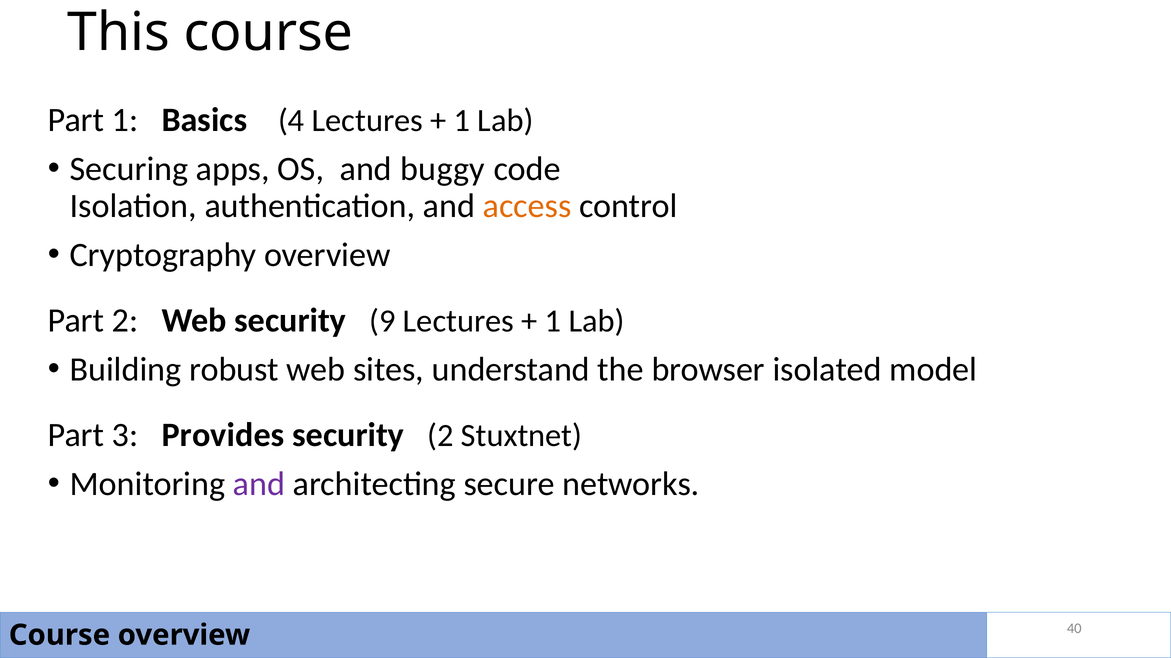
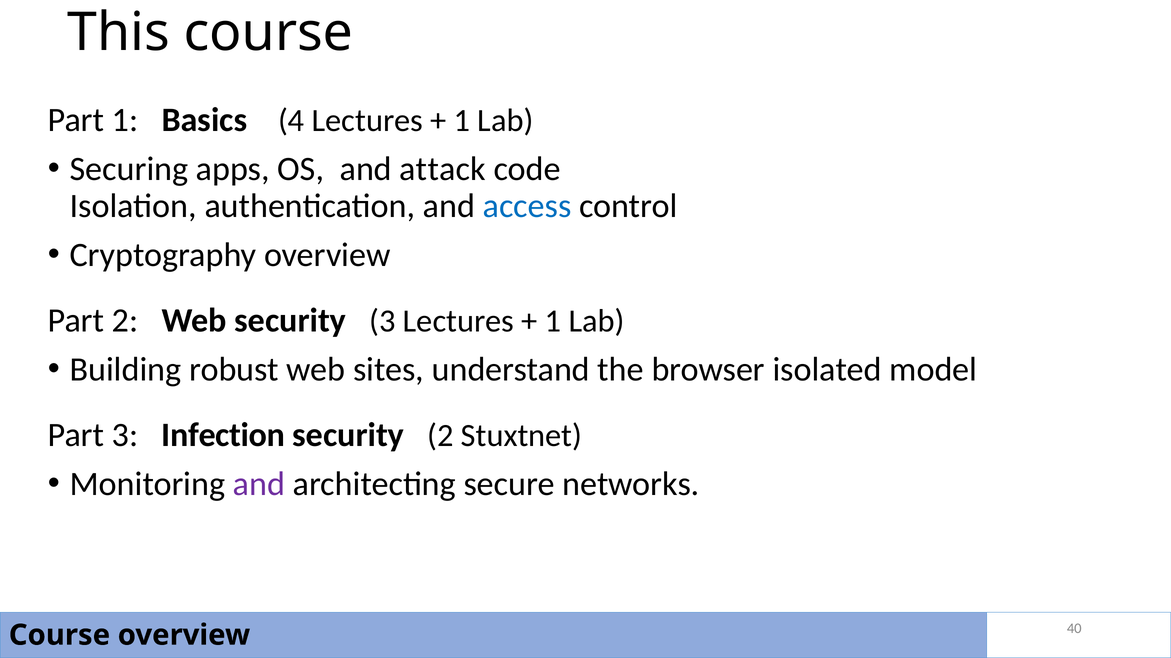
buggy: buggy -> attack
access colour: orange -> blue
security 9: 9 -> 3
Provides: Provides -> Infection
